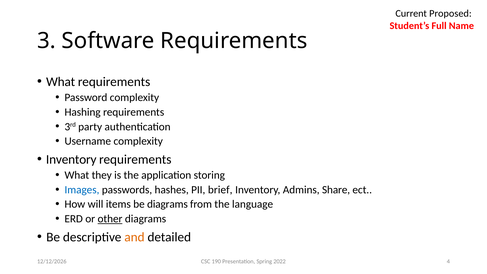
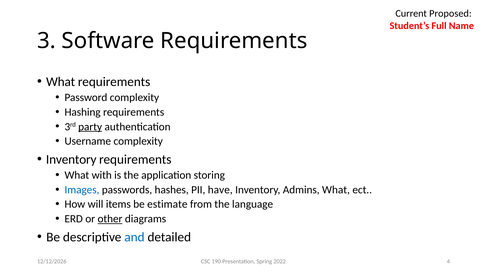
party underline: none -> present
they: they -> with
brief: brief -> have
Admins Share: Share -> What
be diagrams: diagrams -> estimate
and colour: orange -> blue
